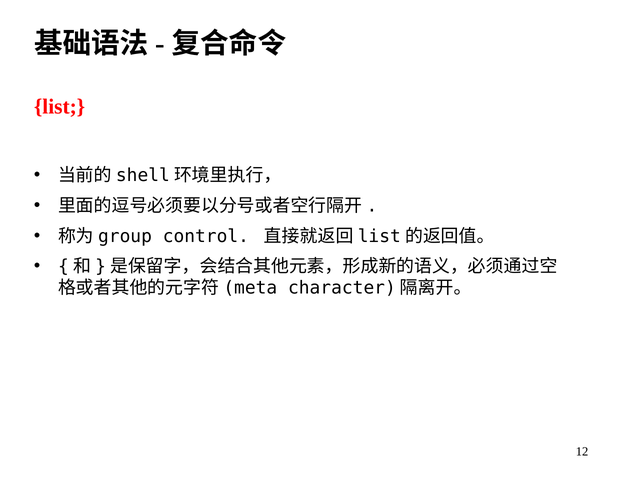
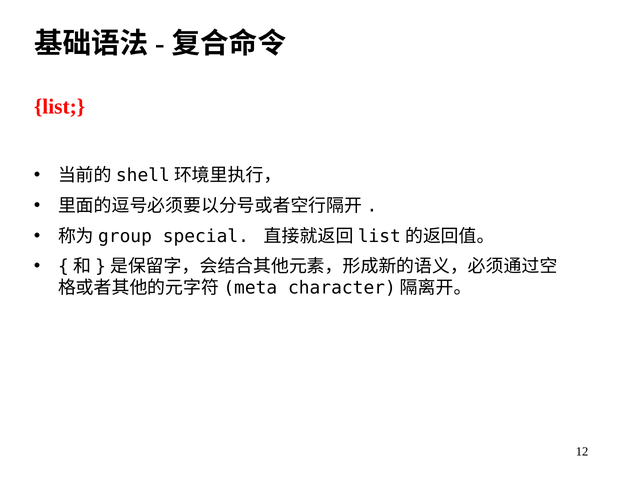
control: control -> special
